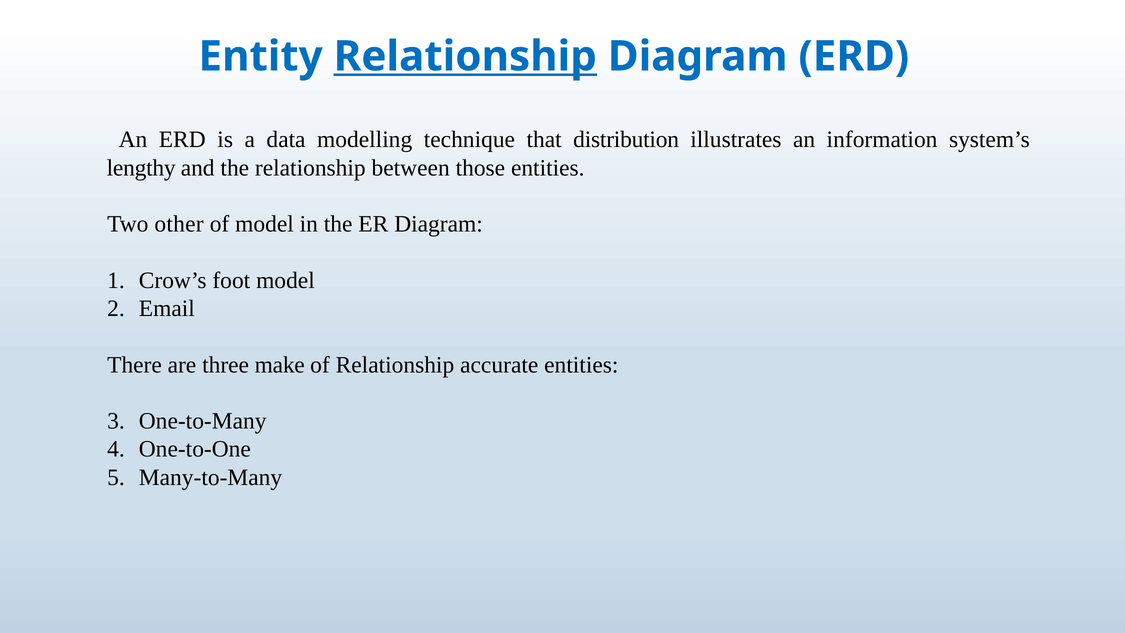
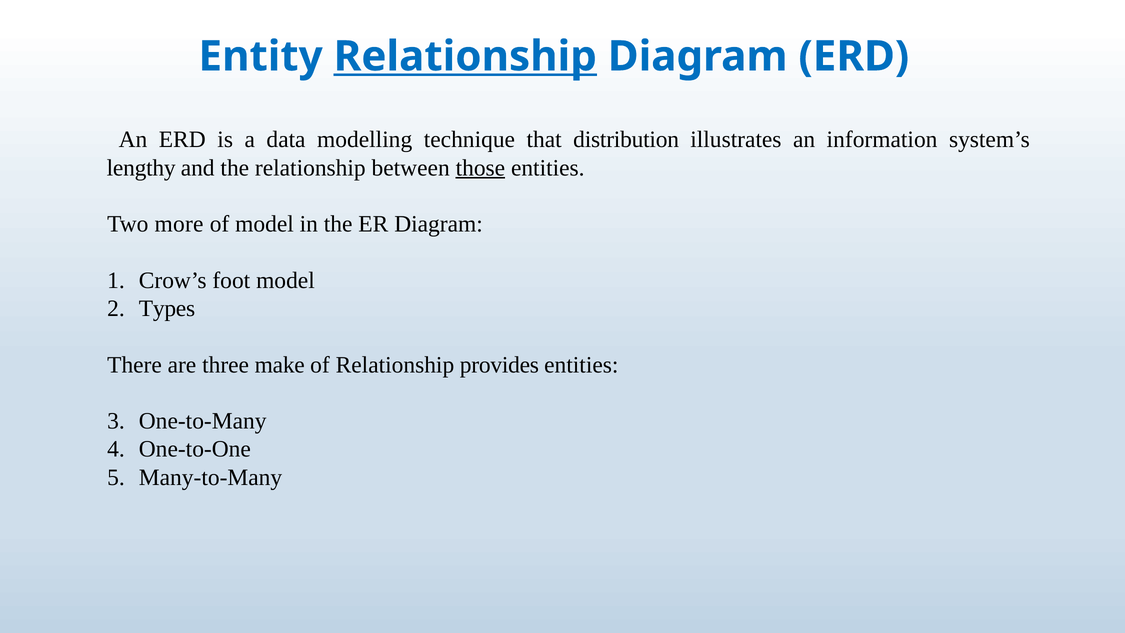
those underline: none -> present
other: other -> more
Email: Email -> Types
accurate: accurate -> provides
